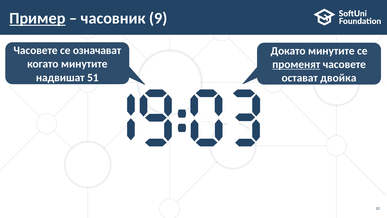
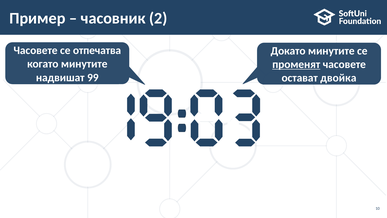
Пример underline: present -> none
9: 9 -> 2
означават: означават -> отпечатва
51: 51 -> 99
